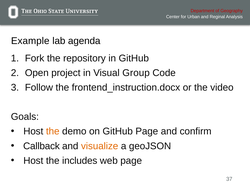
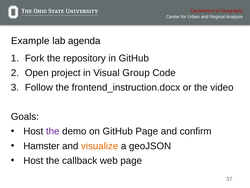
the at (53, 131) colour: orange -> purple
Callback: Callback -> Hamster
includes: includes -> callback
